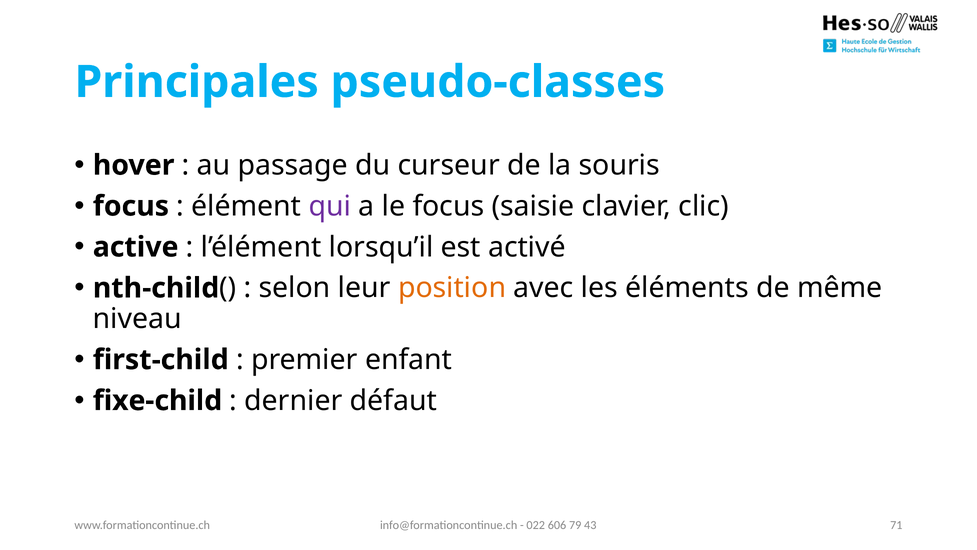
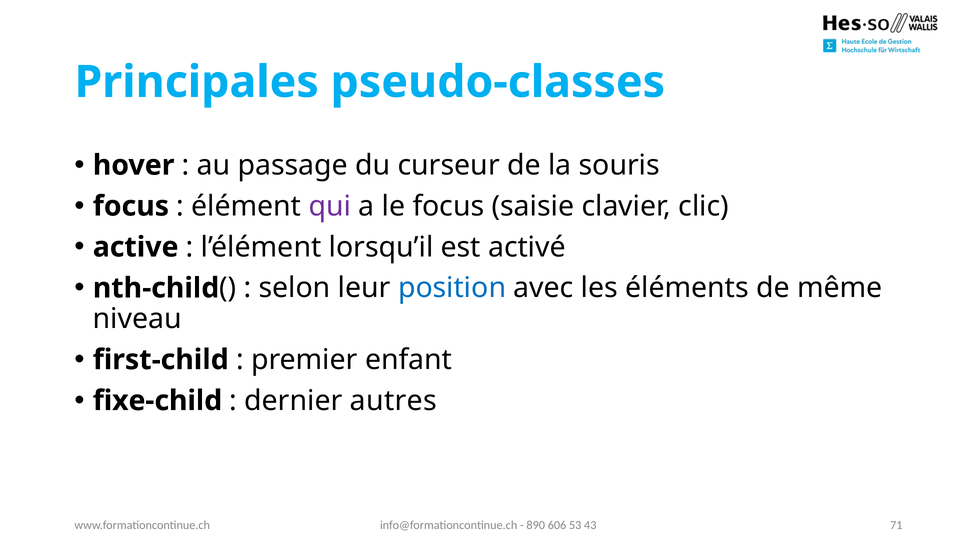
position colour: orange -> blue
défaut: défaut -> autres
022: 022 -> 890
79: 79 -> 53
